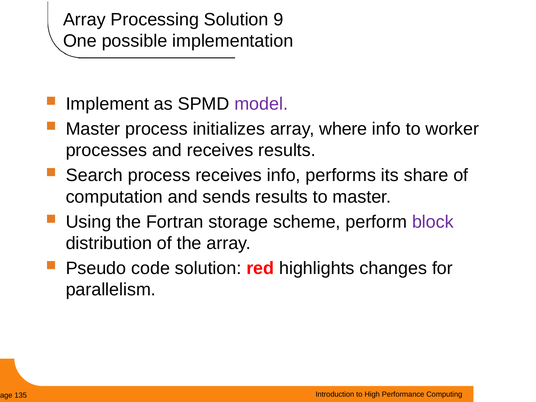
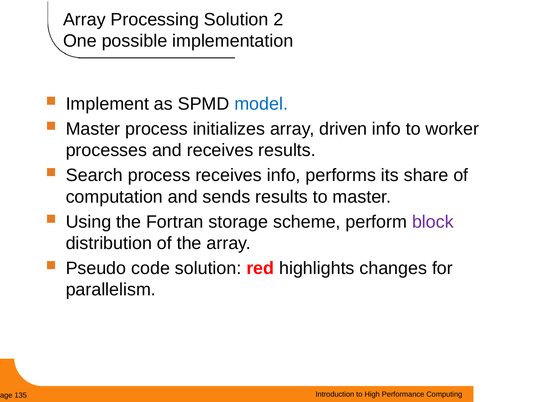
9: 9 -> 2
model colour: purple -> blue
where: where -> driven
